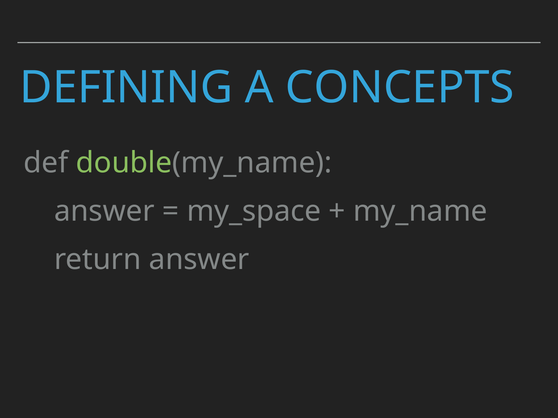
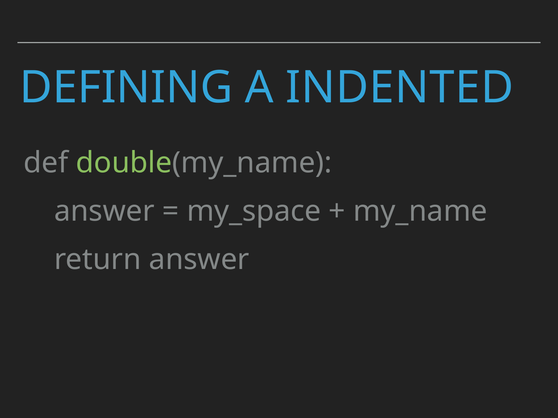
CONCEPTS: CONCEPTS -> INDENTED
